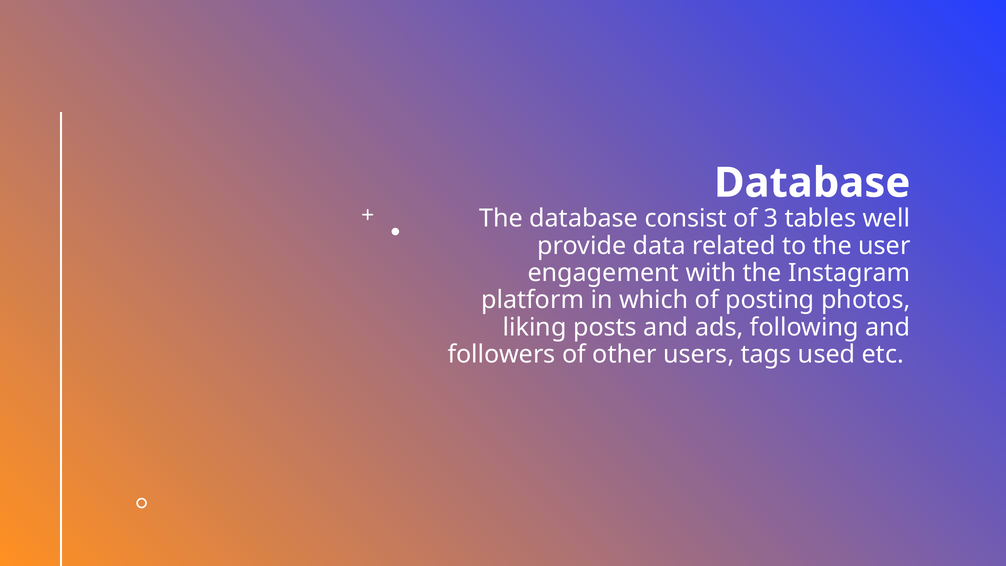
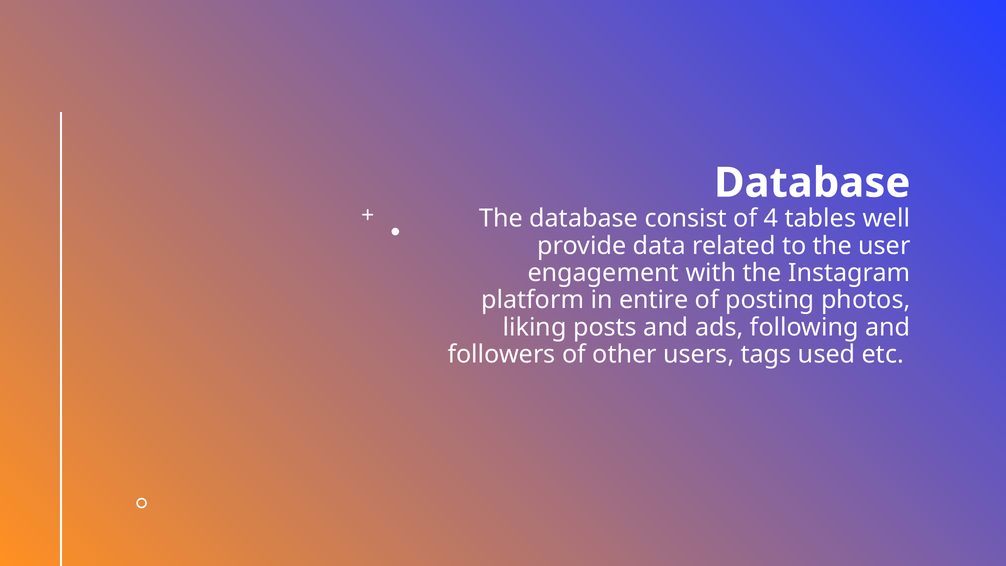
3: 3 -> 4
which: which -> entire
